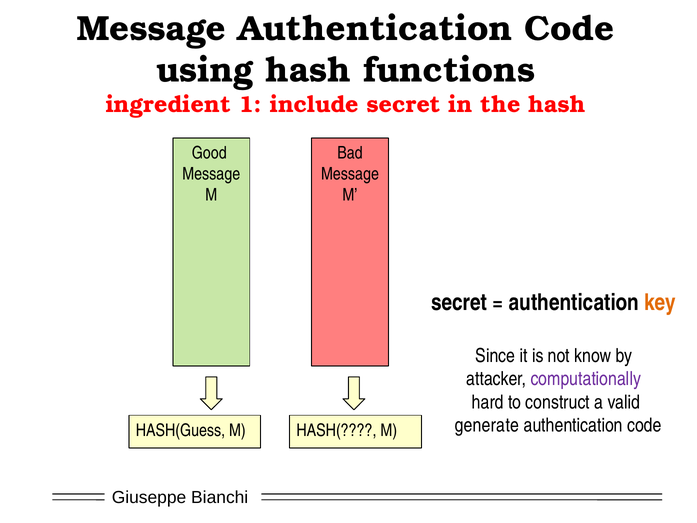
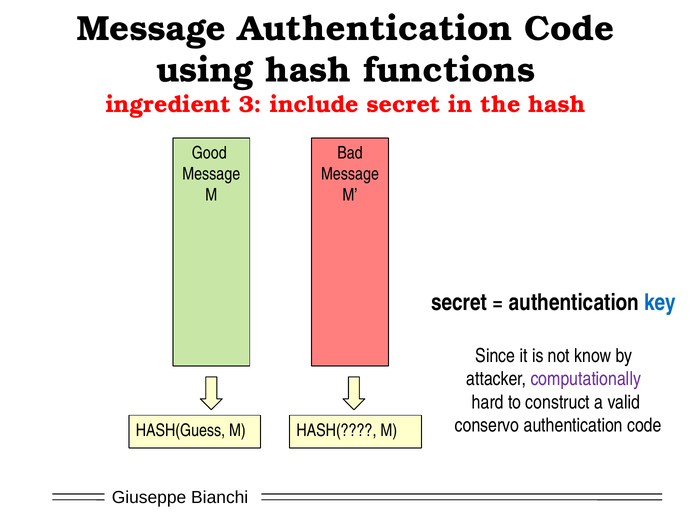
1: 1 -> 3
key colour: orange -> blue
generate: generate -> conservo
